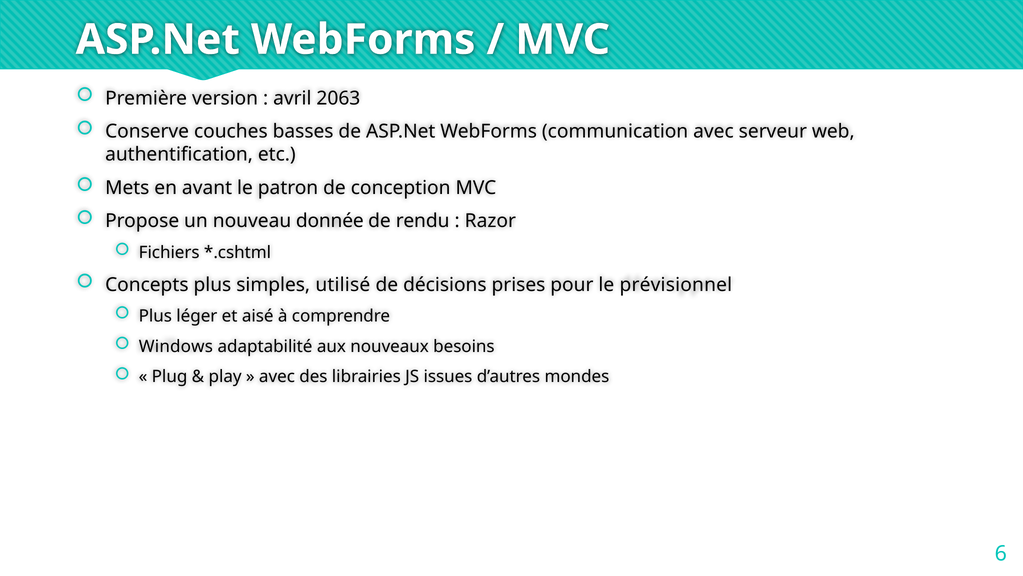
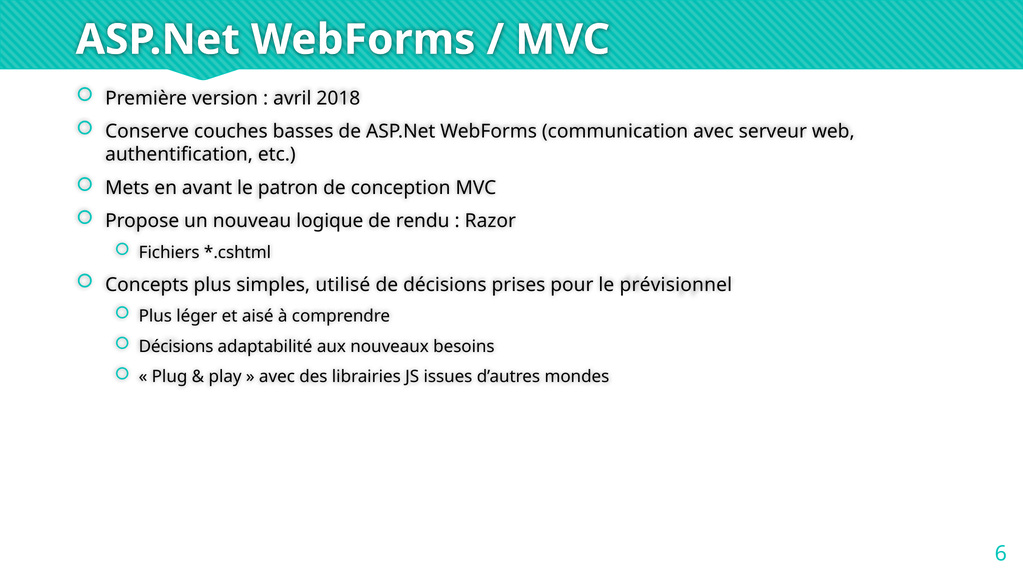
2063: 2063 -> 2018
donnée: donnée -> logique
Windows at (176, 346): Windows -> Décisions
